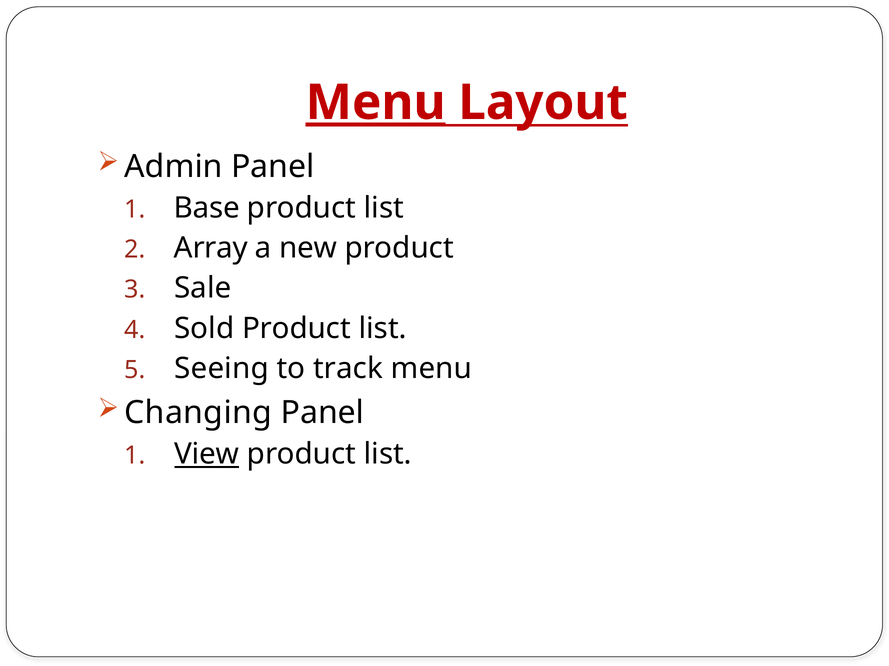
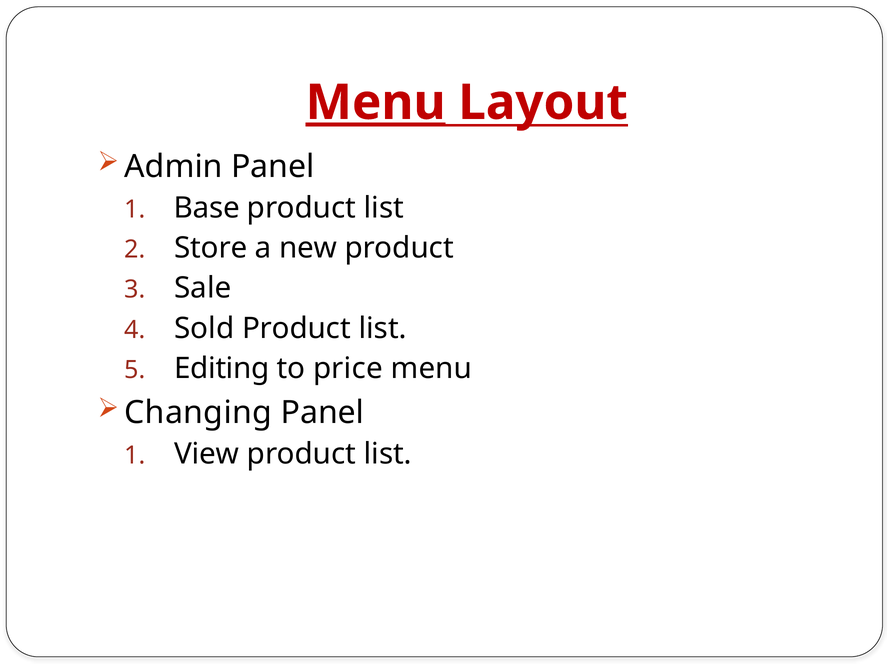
Array: Array -> Store
Seeing: Seeing -> Editing
track: track -> price
View underline: present -> none
